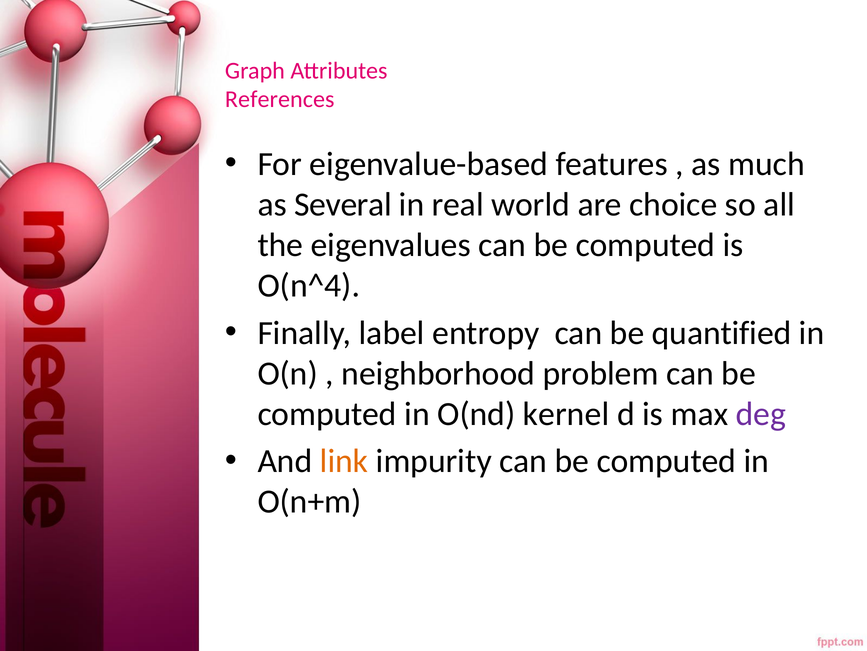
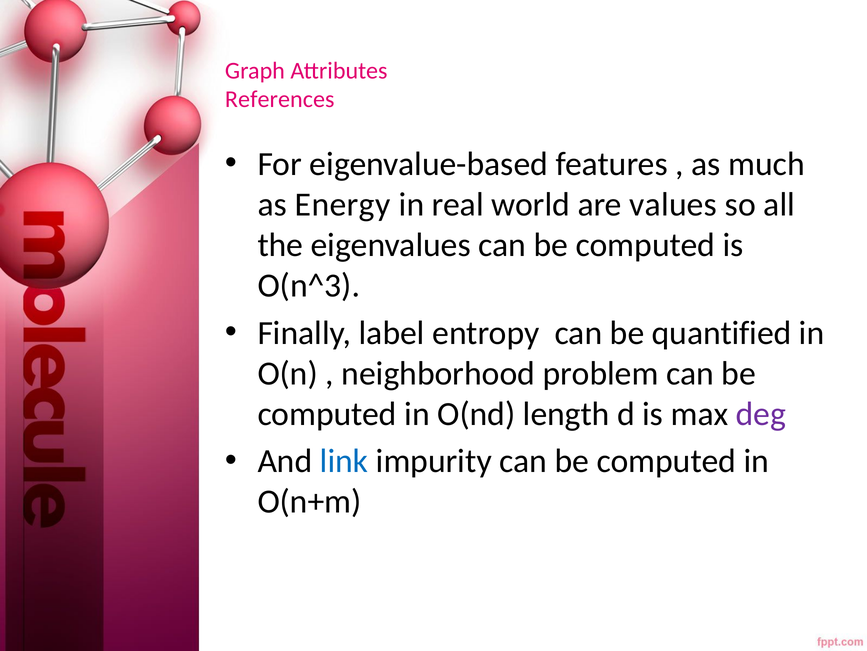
Several: Several -> Energy
choice: choice -> values
O(n^4: O(n^4 -> O(n^3
kernel: kernel -> length
link colour: orange -> blue
